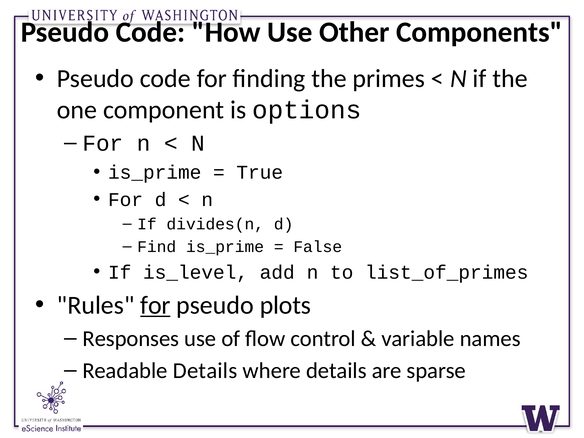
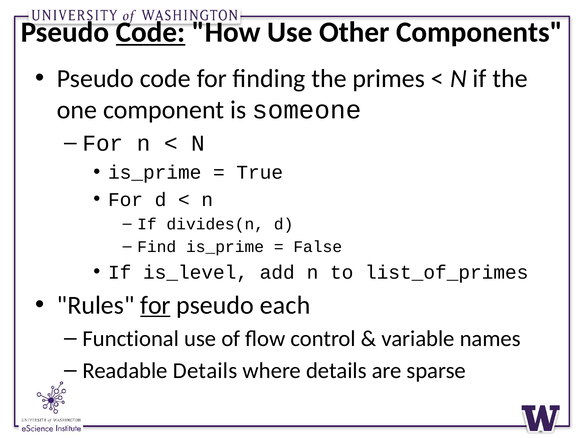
Code at (151, 32) underline: none -> present
options: options -> someone
plots: plots -> each
Responses: Responses -> Functional
